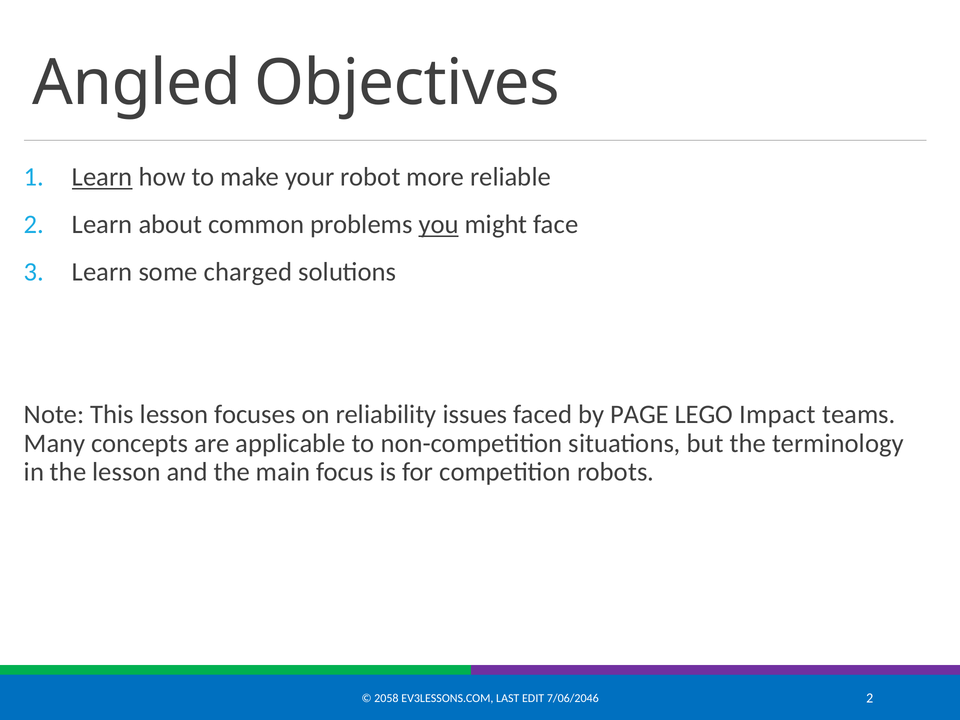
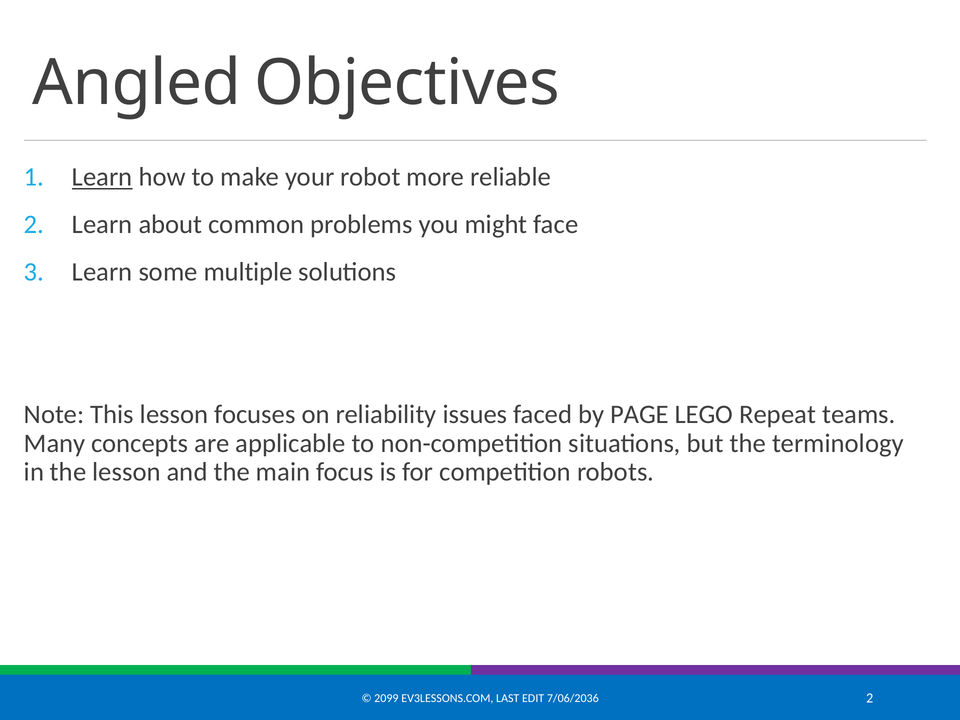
you underline: present -> none
charged: charged -> multiple
Impact: Impact -> Repeat
2058: 2058 -> 2099
7/06/2046: 7/06/2046 -> 7/06/2036
